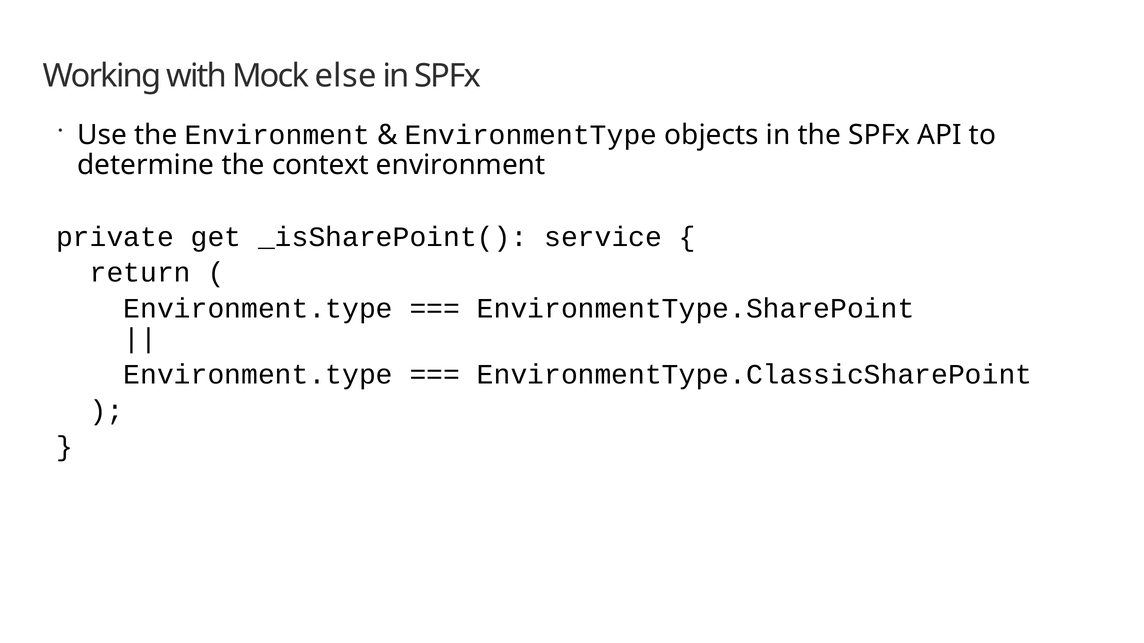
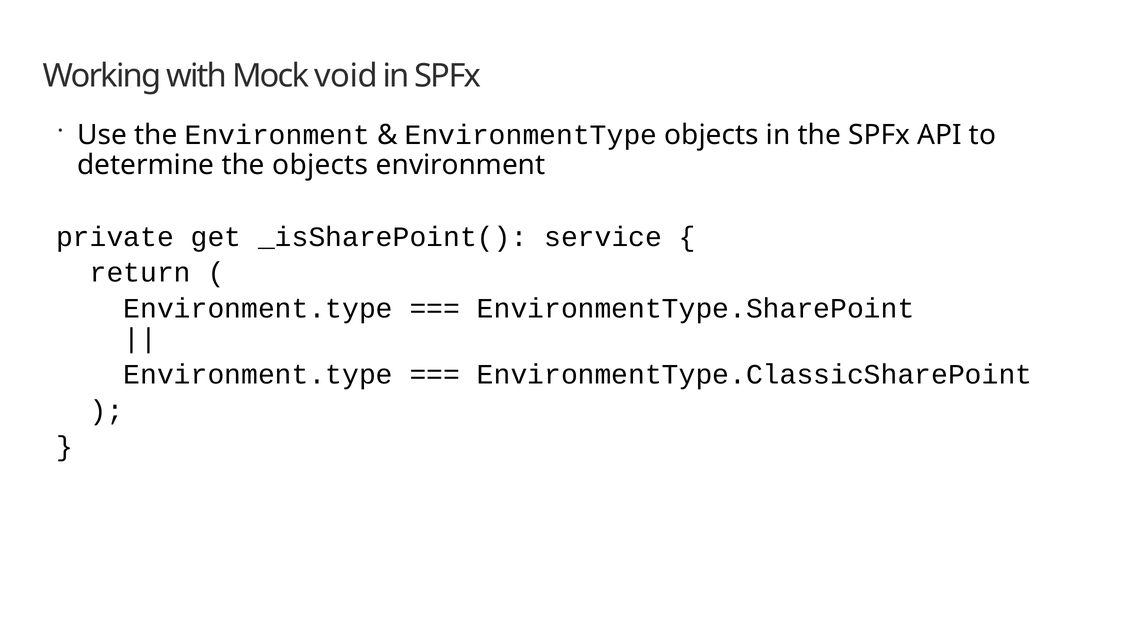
else: else -> void
the context: context -> objects
